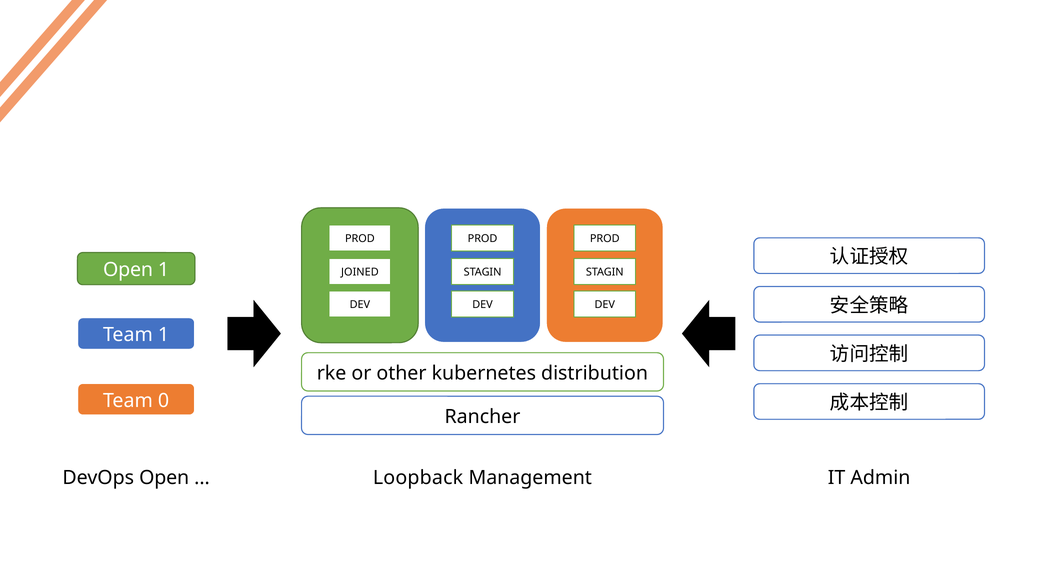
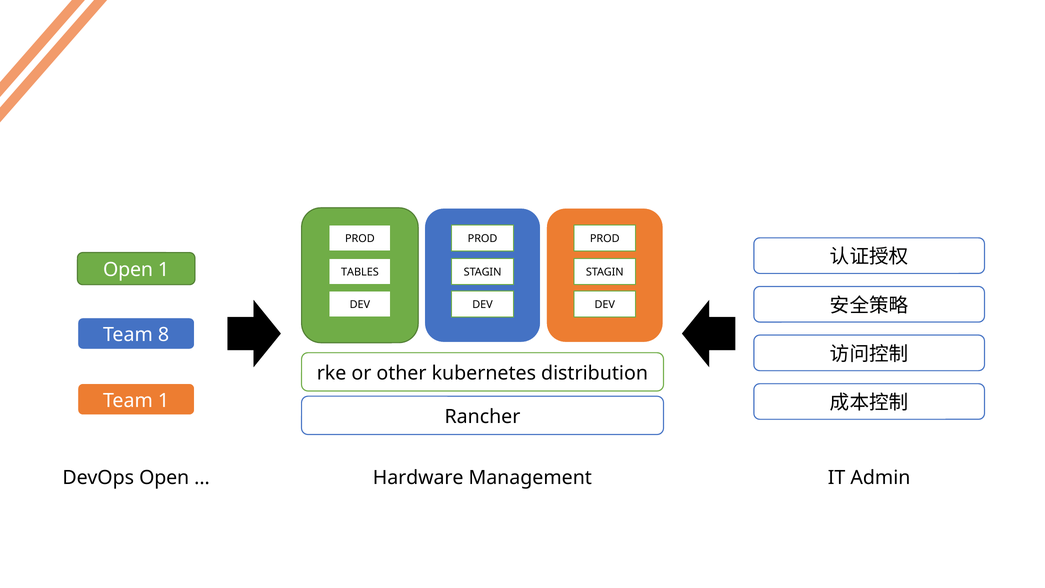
JOINED: JOINED -> TABLES
Team 1: 1 -> 8
Team 0: 0 -> 1
Loopback: Loopback -> Hardware
